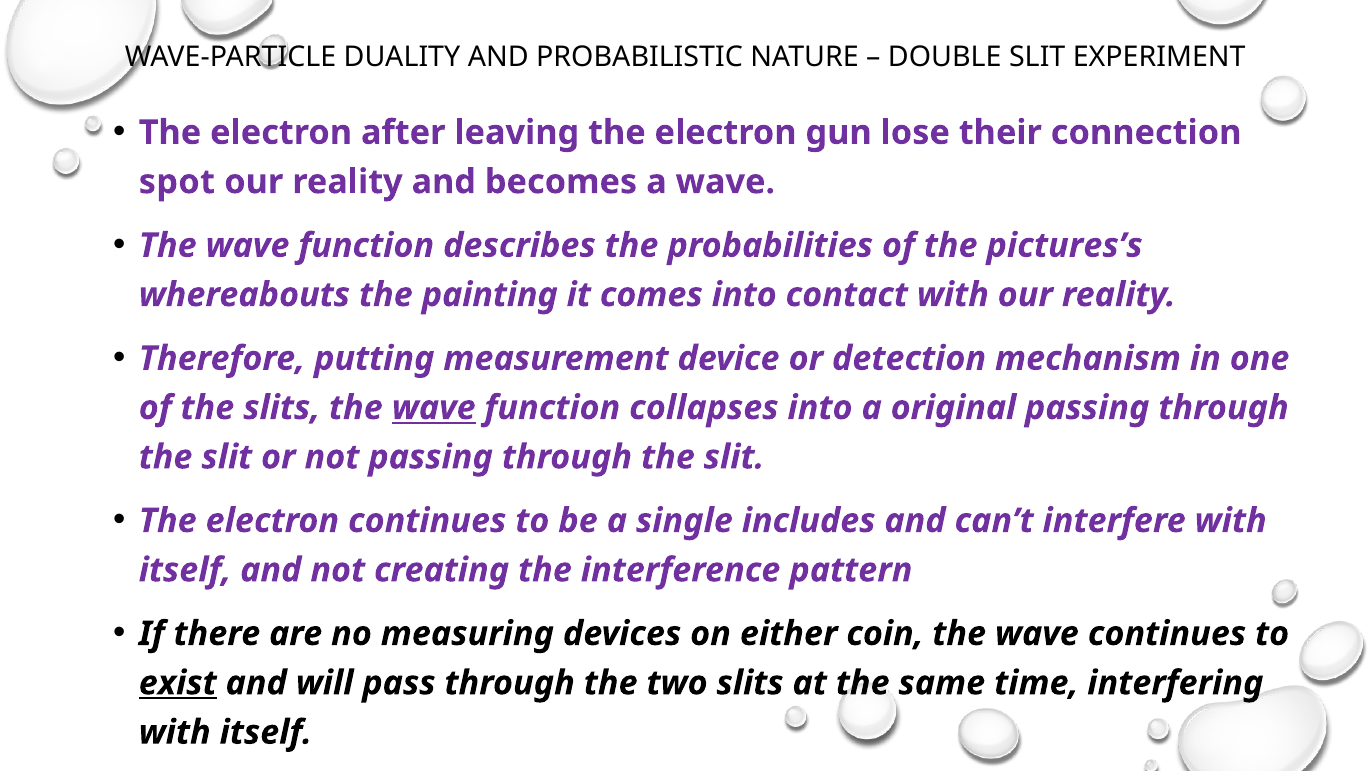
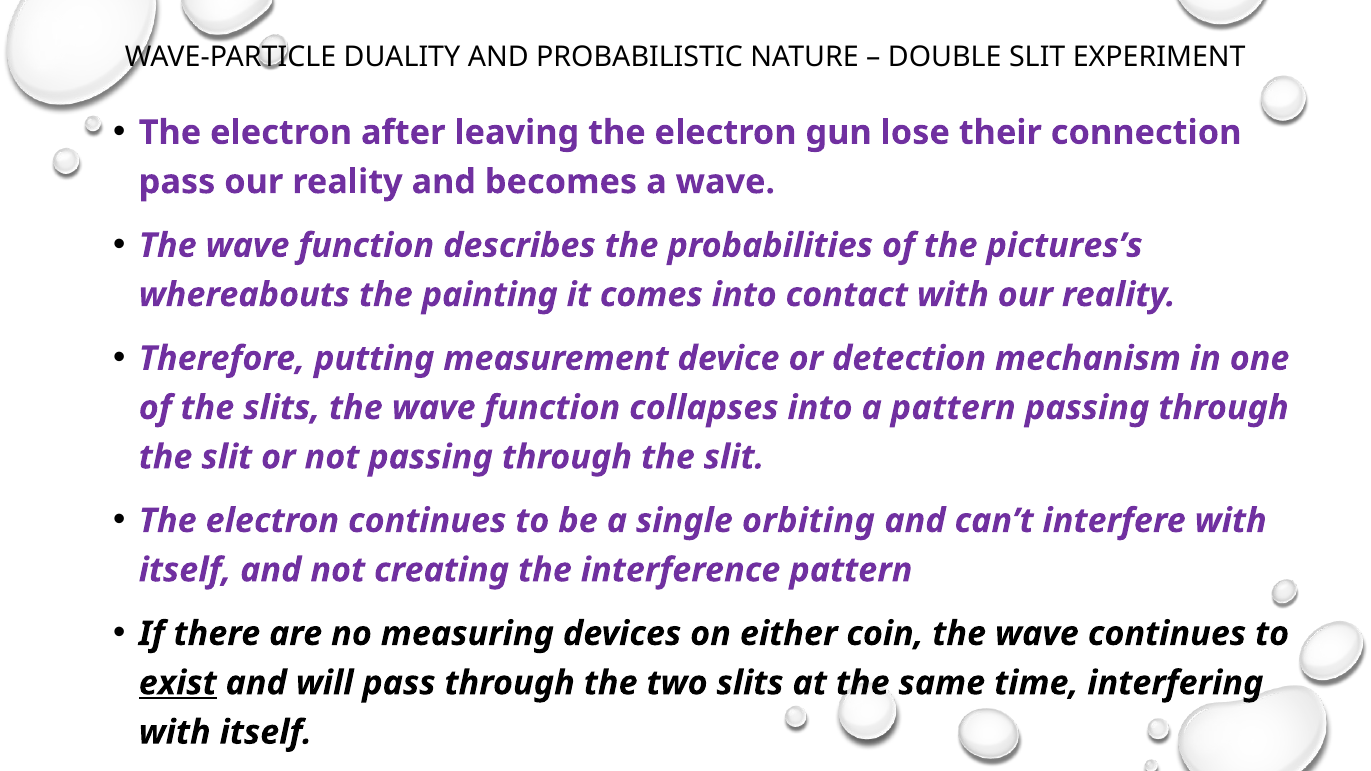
spot at (177, 182): spot -> pass
wave at (434, 408) underline: present -> none
a original: original -> pattern
includes: includes -> orbiting
